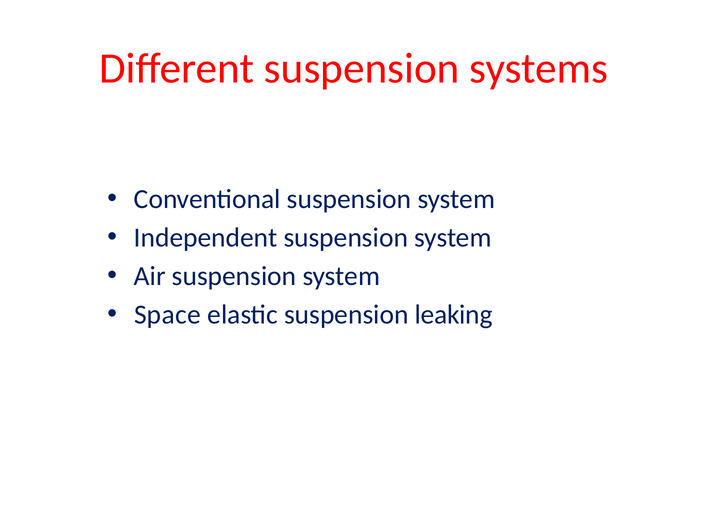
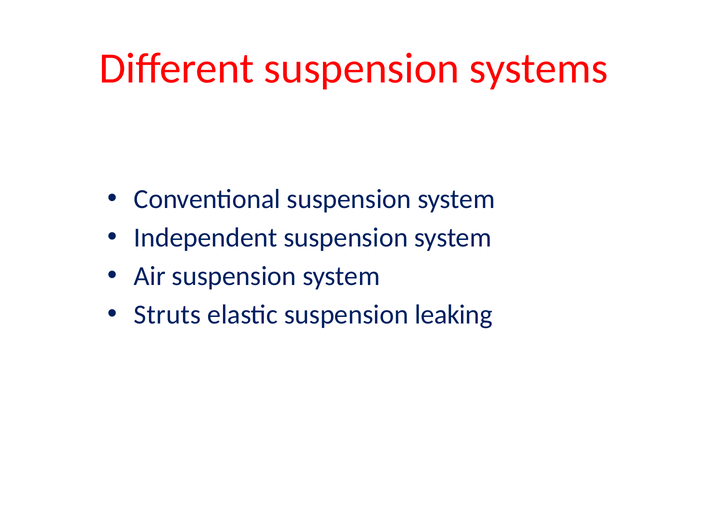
Space: Space -> Struts
